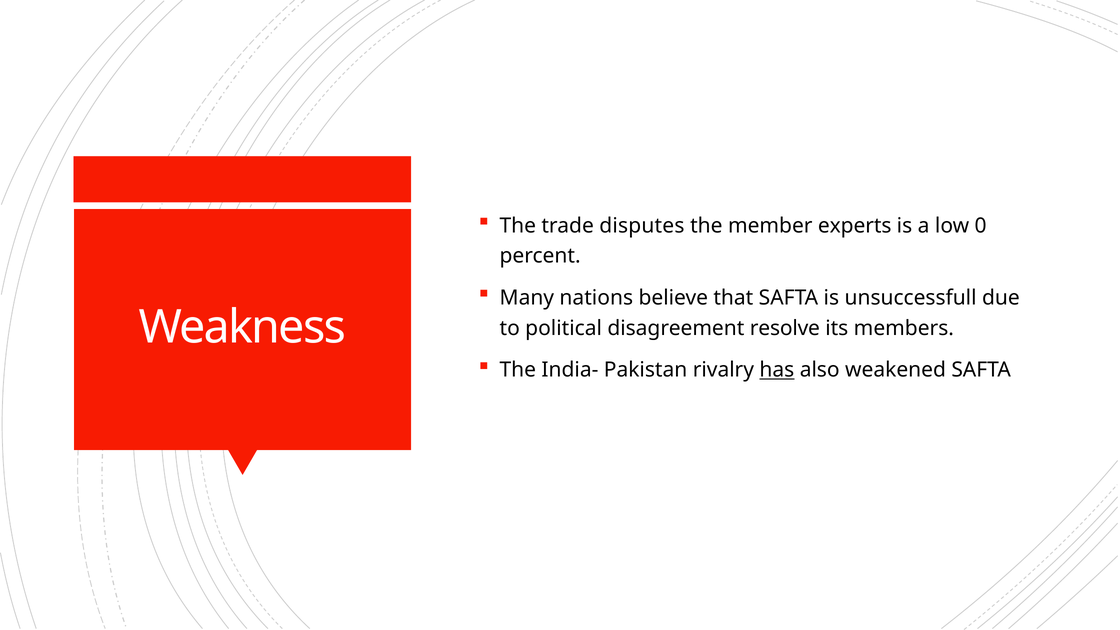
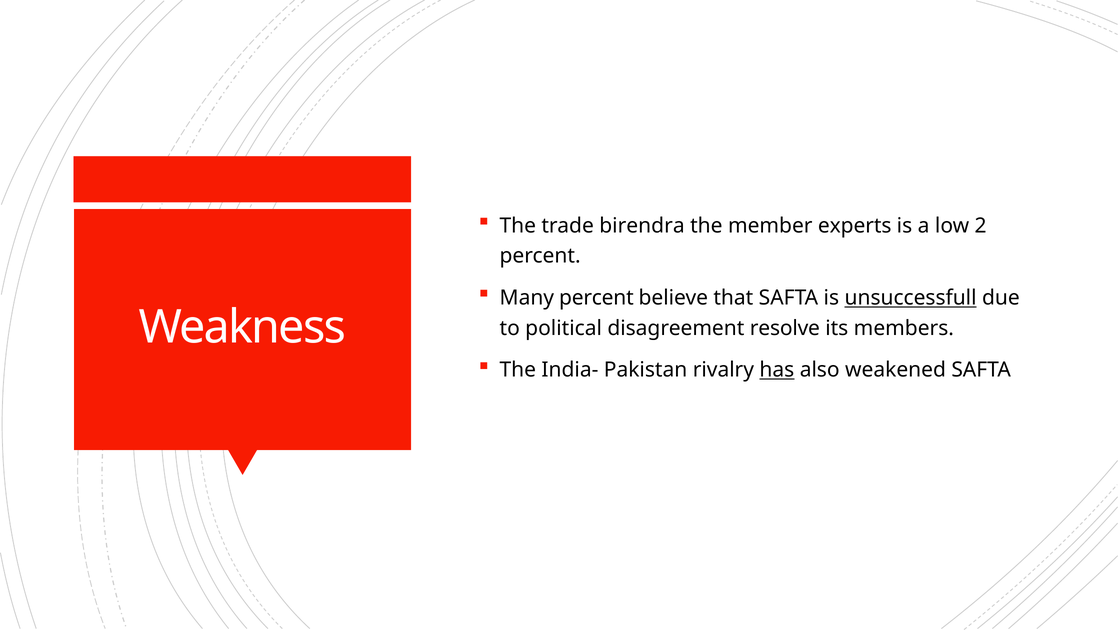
disputes: disputes -> birendra
0: 0 -> 2
Many nations: nations -> percent
unsuccessfull underline: none -> present
